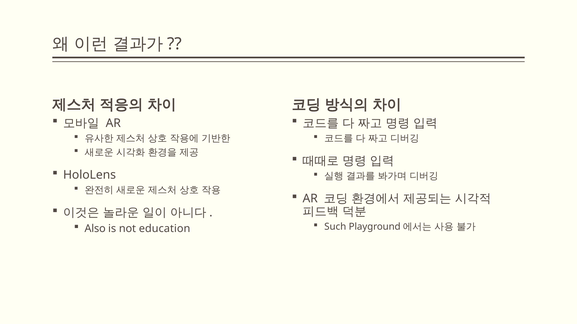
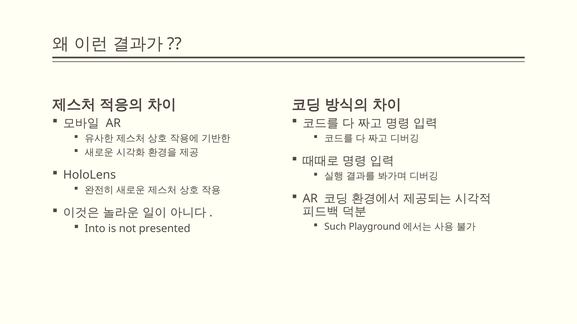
Also: Also -> Into
education: education -> presented
